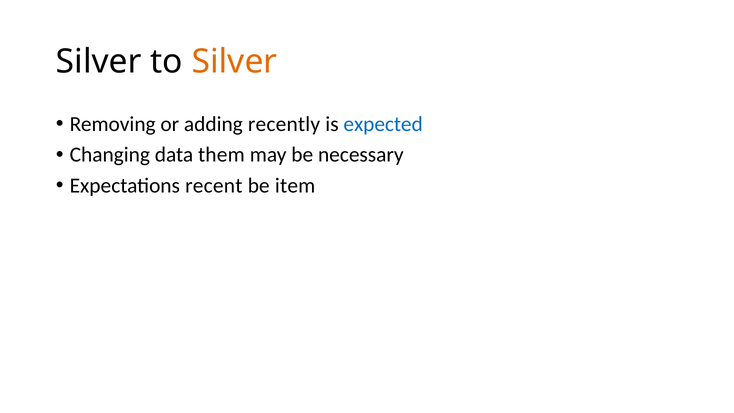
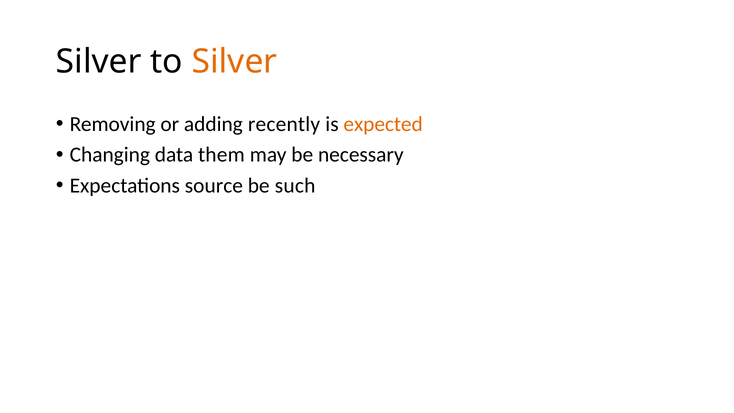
expected colour: blue -> orange
recent: recent -> source
item: item -> such
